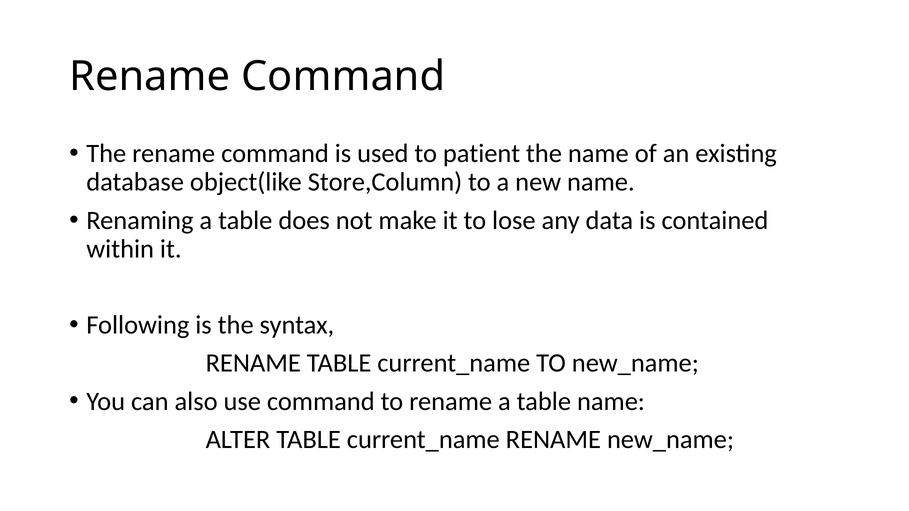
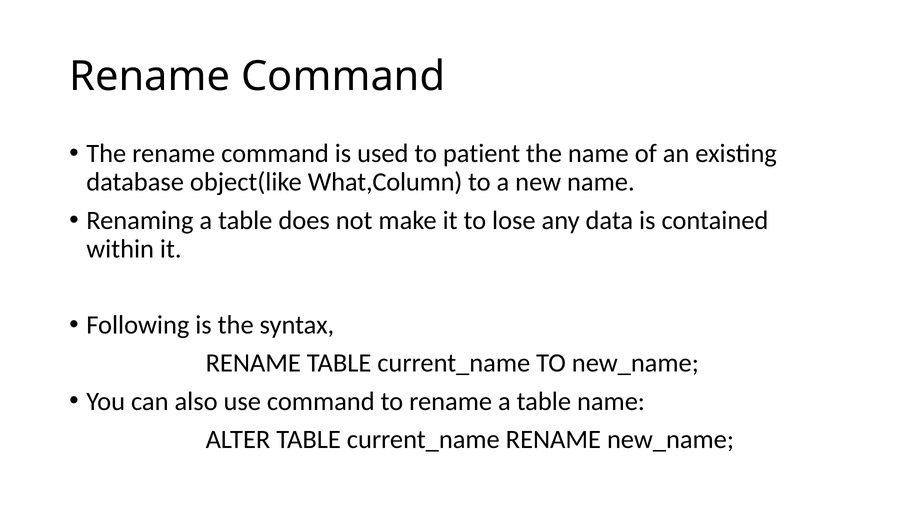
Store,Column: Store,Column -> What,Column
